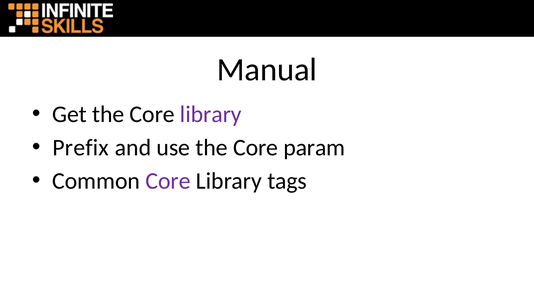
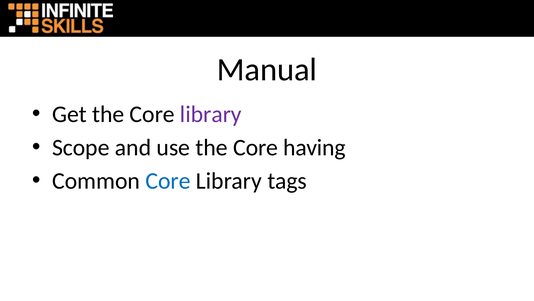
Prefix: Prefix -> Scope
param: param -> having
Core at (168, 181) colour: purple -> blue
